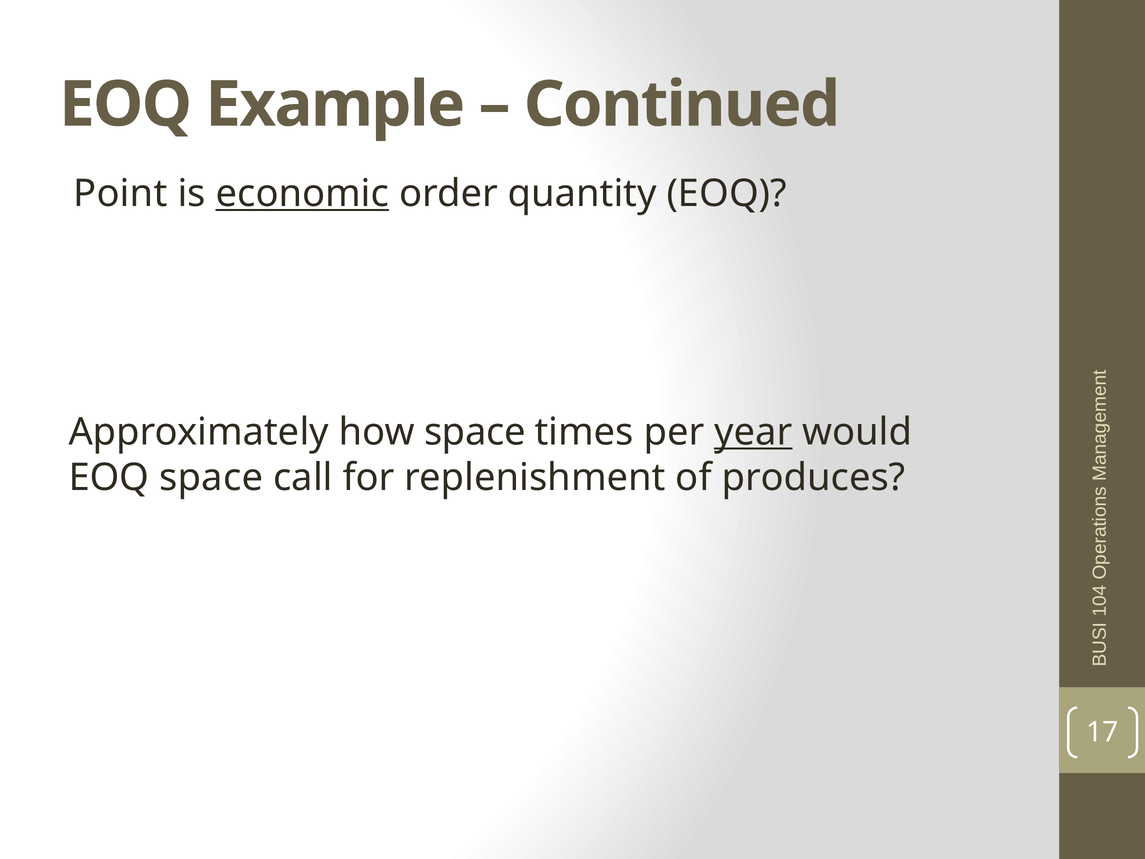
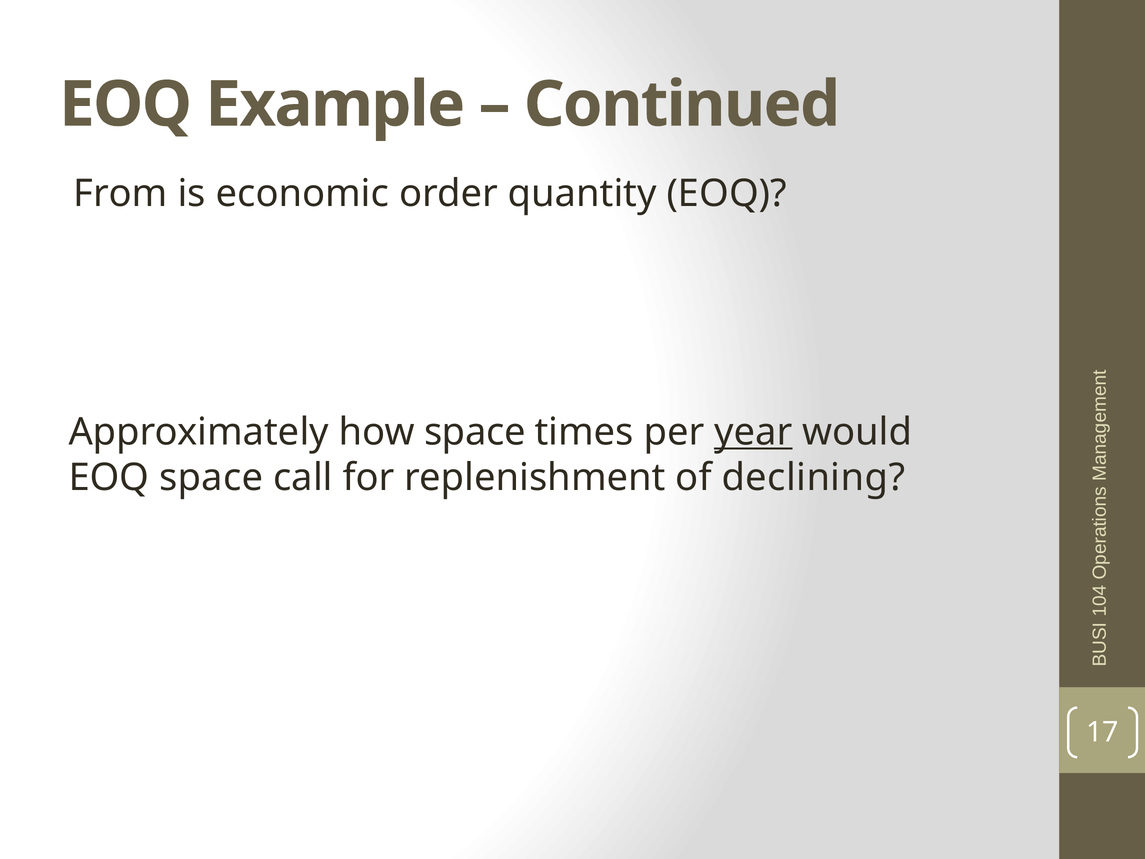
Point: Point -> From
economic underline: present -> none
produces: produces -> declining
